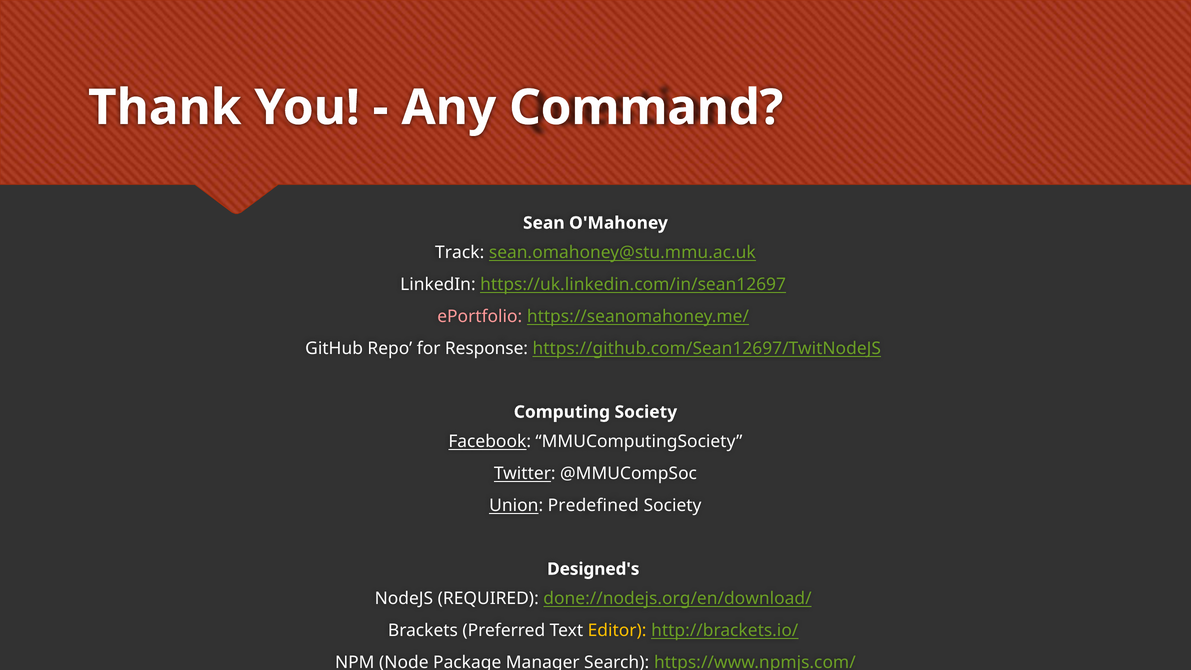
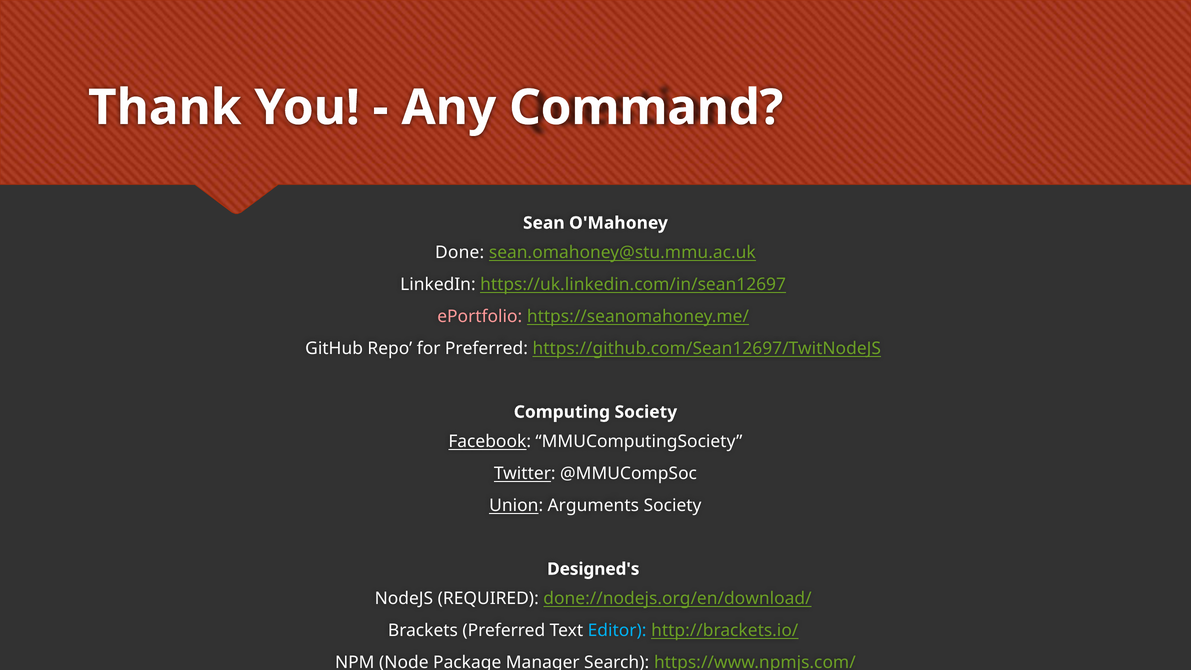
Track: Track -> Done
for Response: Response -> Preferred
Predefined: Predefined -> Arguments
Editor colour: yellow -> light blue
